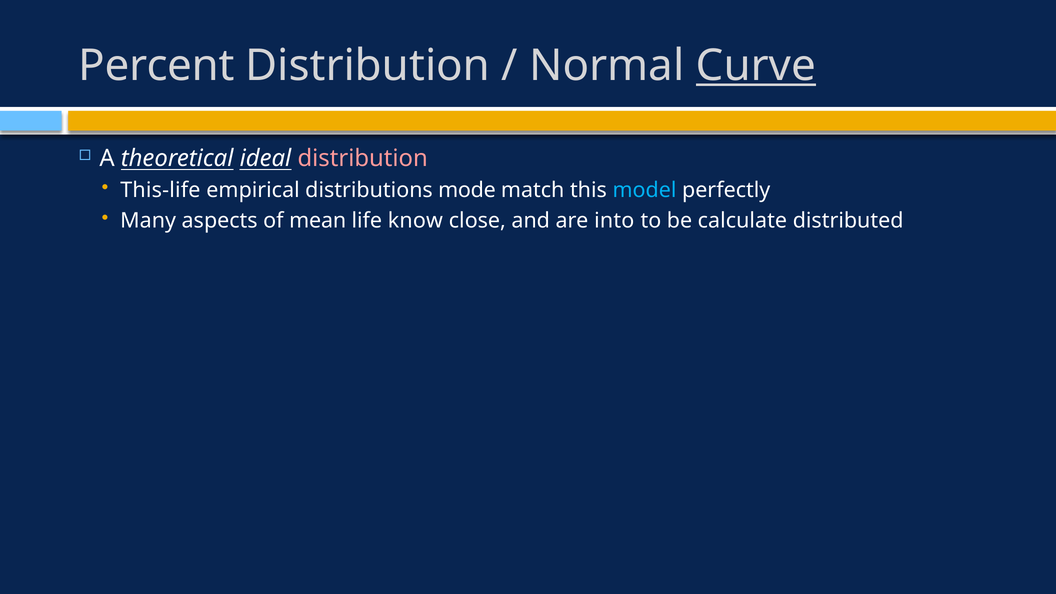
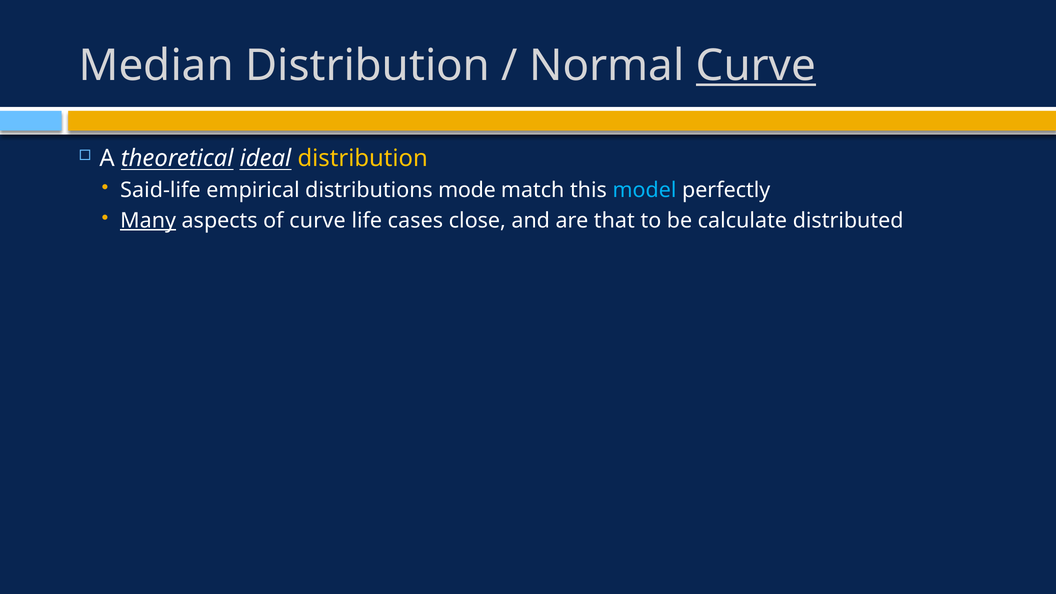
Percent: Percent -> Median
distribution at (363, 159) colour: pink -> yellow
This-life: This-life -> Said-life
Many underline: none -> present
of mean: mean -> curve
know: know -> cases
into: into -> that
